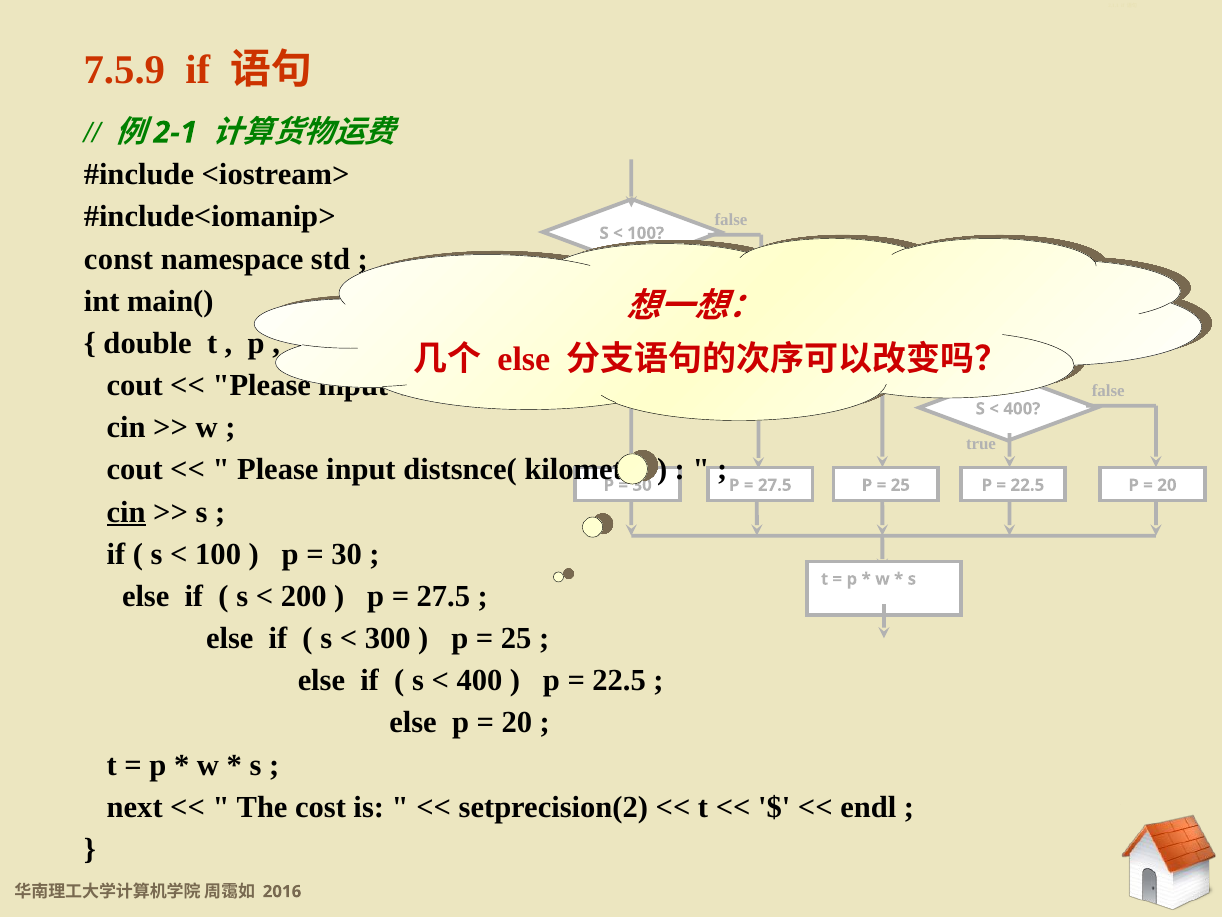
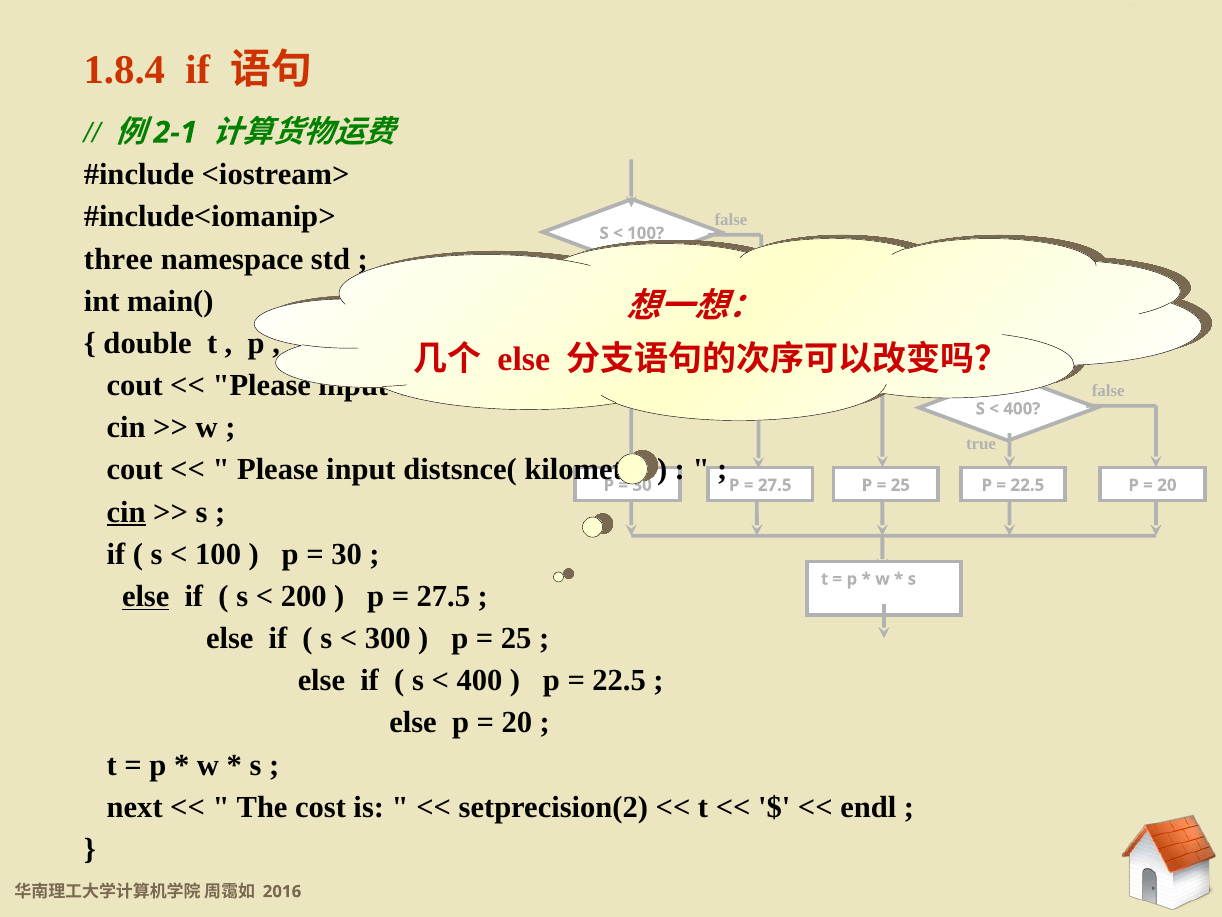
7.5.9: 7.5.9 -> 1.8.4
const: const -> three
else at (146, 596) underline: none -> present
